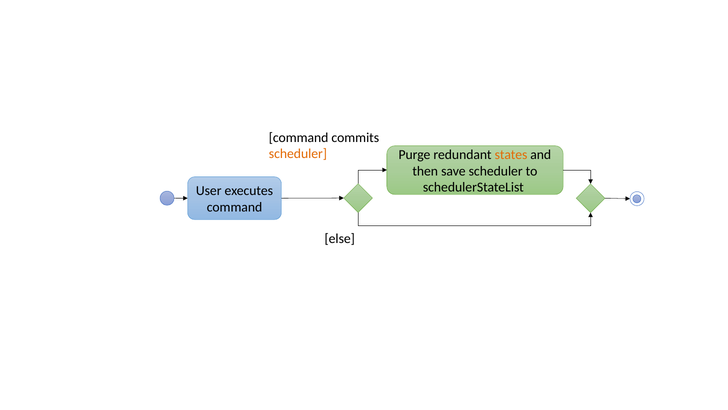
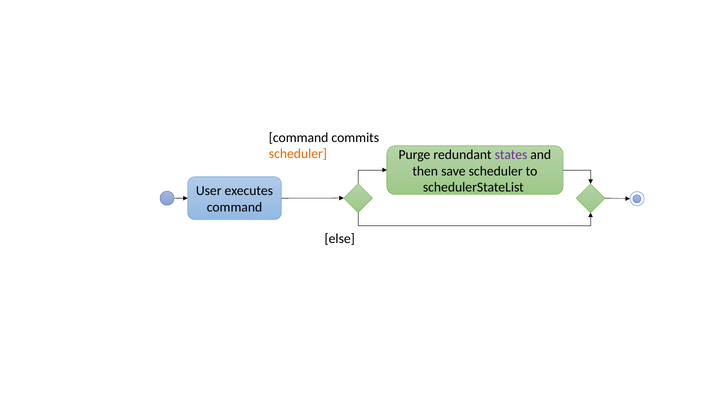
states colour: orange -> purple
